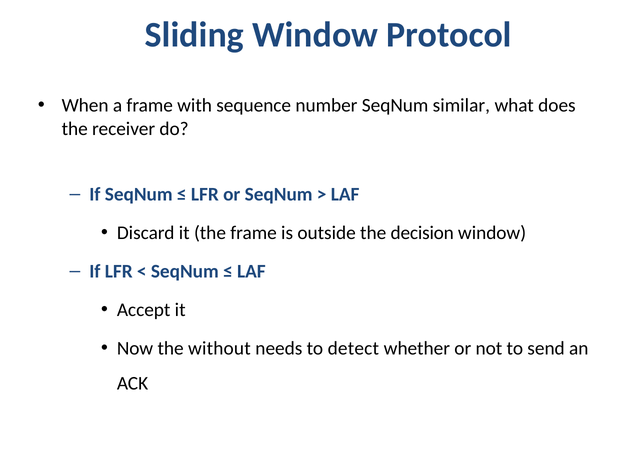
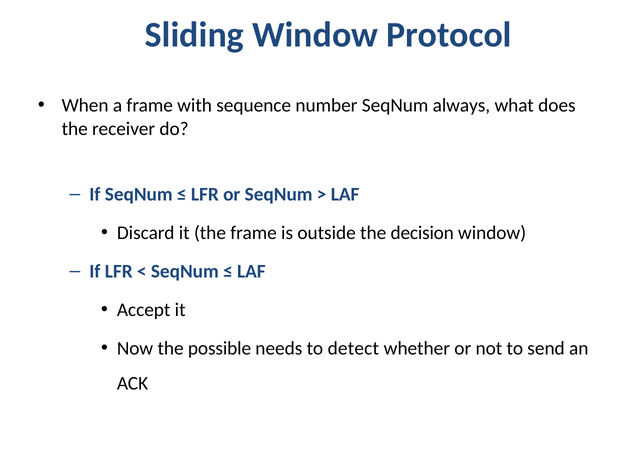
similar: similar -> always
without: without -> possible
